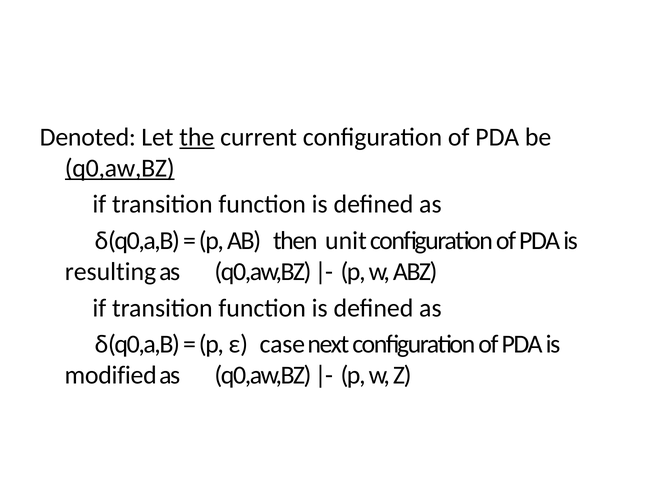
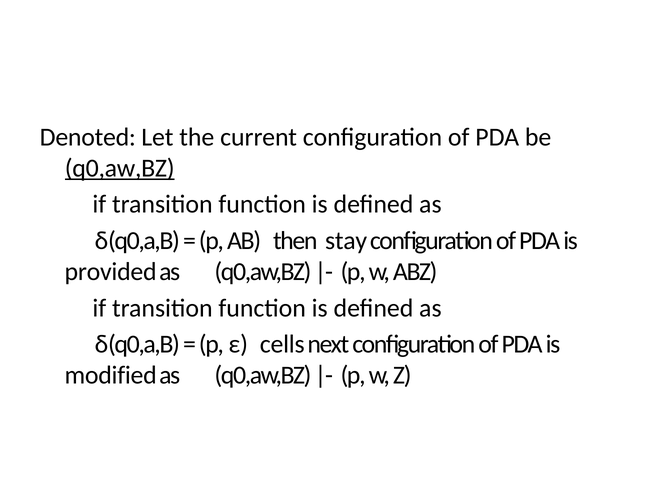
the underline: present -> none
unit: unit -> stay
resulting: resulting -> provided
case: case -> cells
